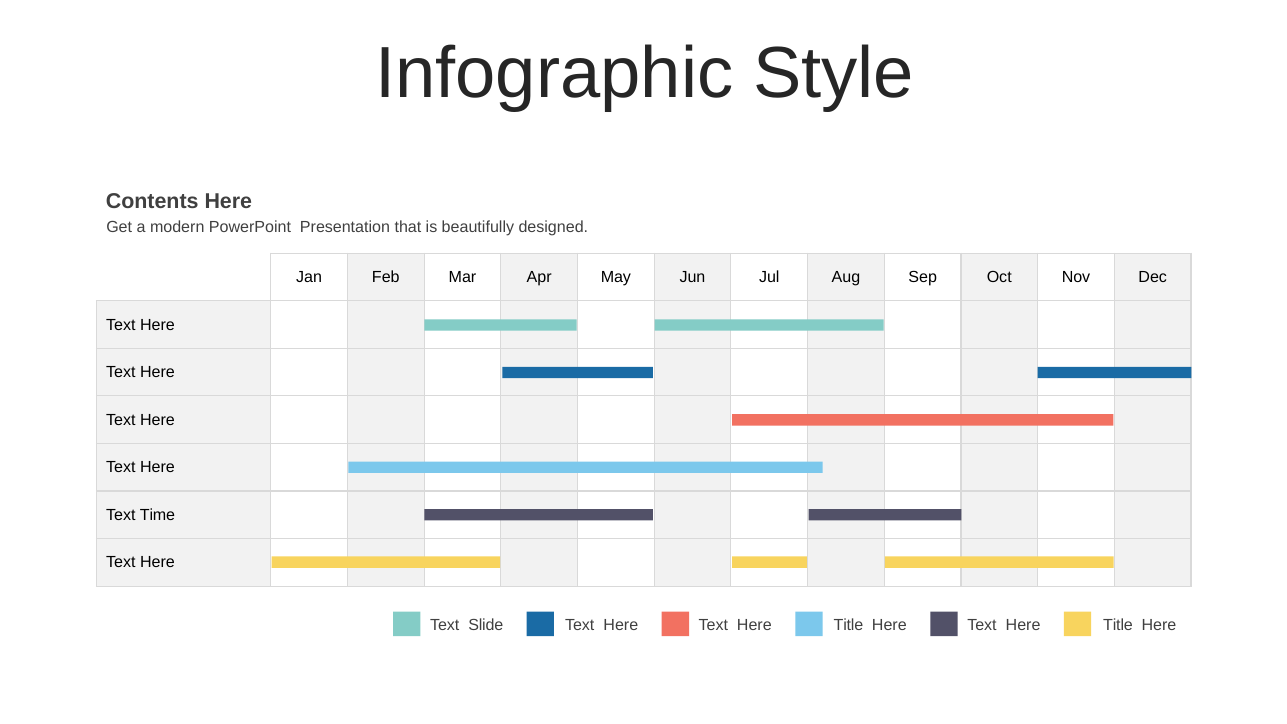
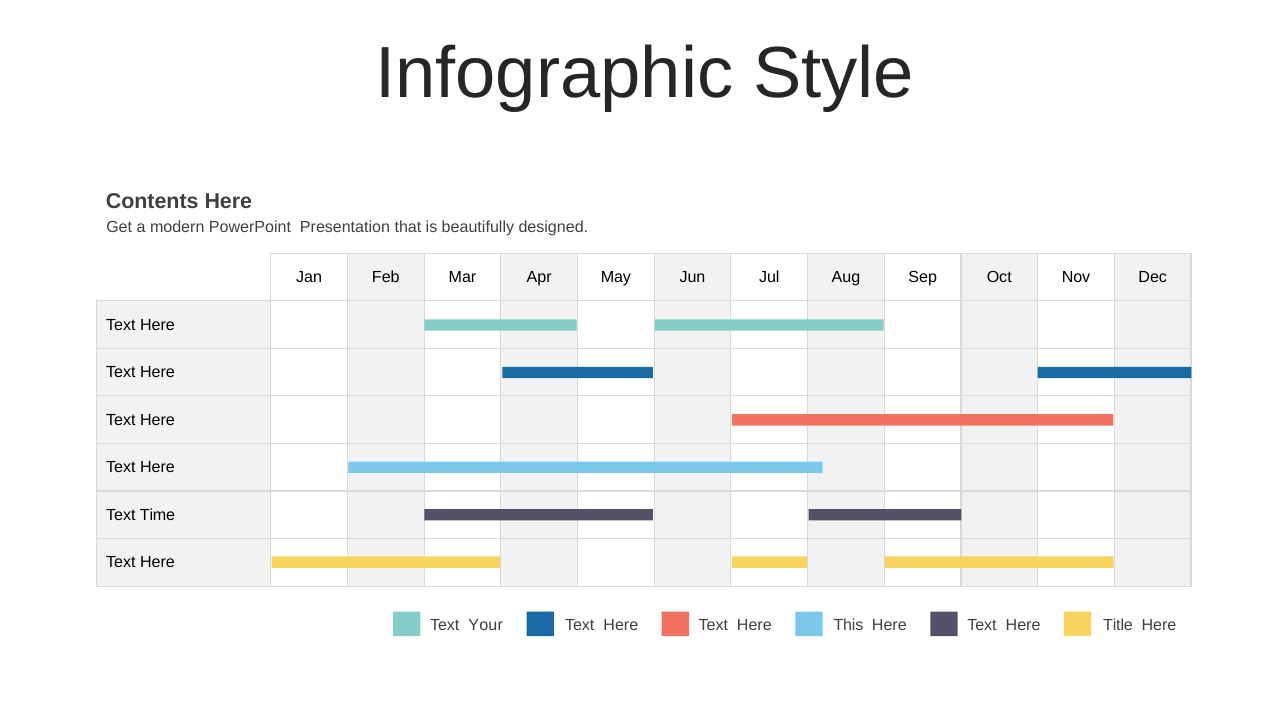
Slide: Slide -> Your
Title at (848, 625): Title -> This
